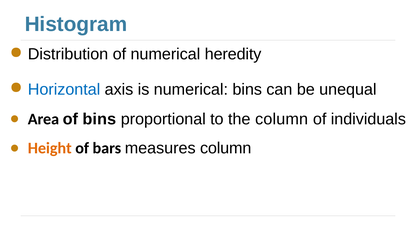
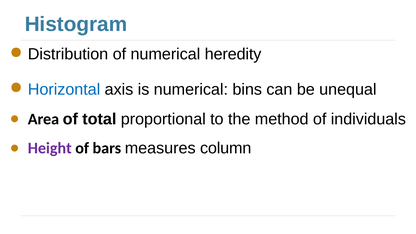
of bins: bins -> total
the column: column -> method
Height colour: orange -> purple
